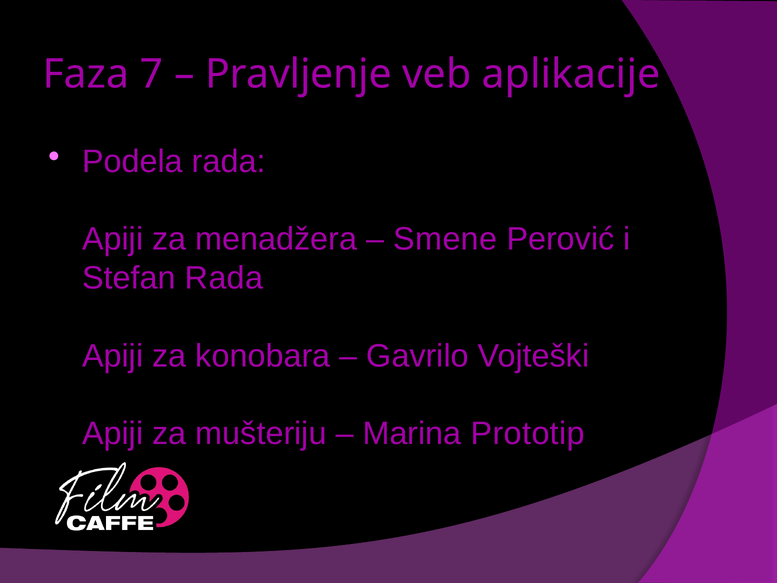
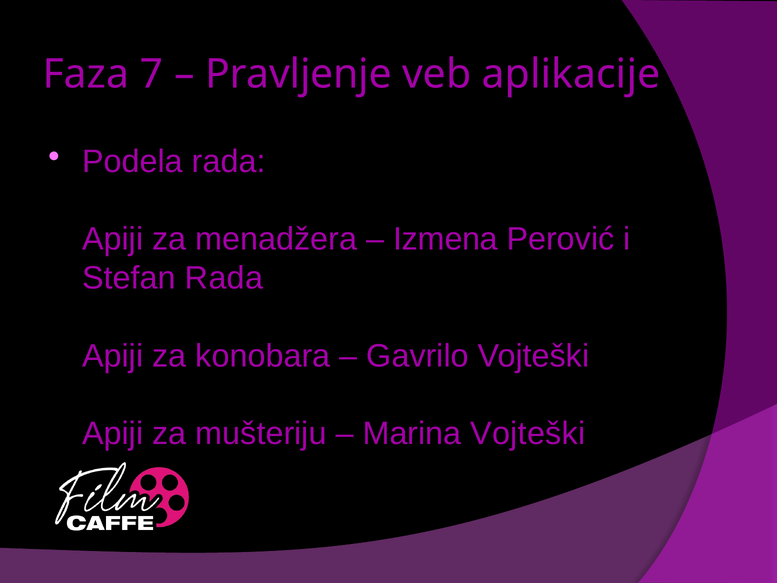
Smene: Smene -> Izmena
Marina Prototip: Prototip -> Vojteški
